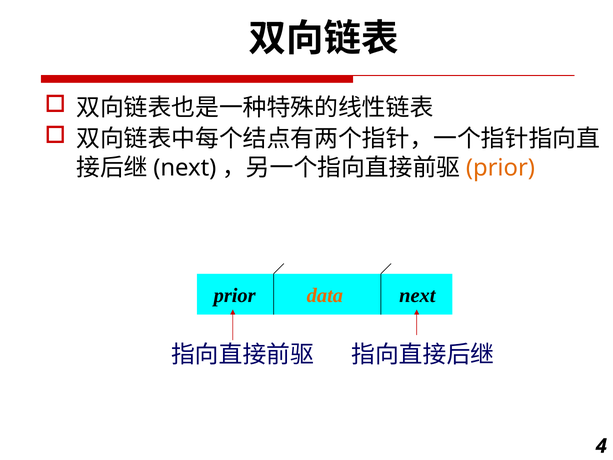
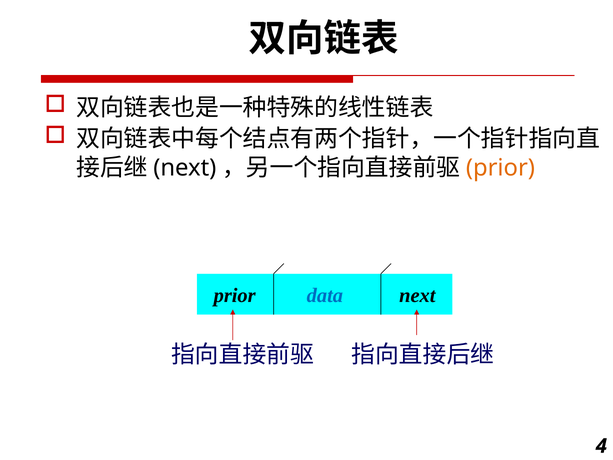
data colour: orange -> blue
